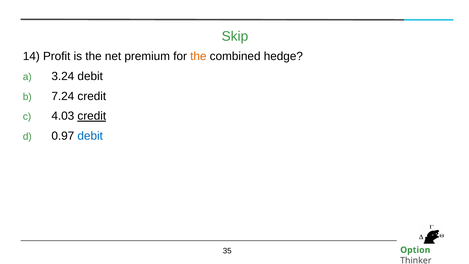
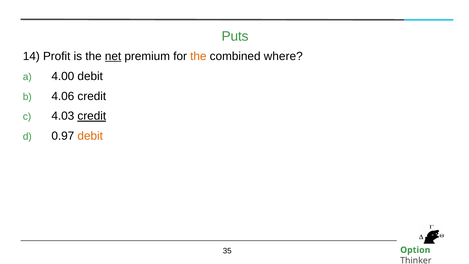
Skip: Skip -> Puts
net underline: none -> present
hedge: hedge -> where
3.24: 3.24 -> 4.00
7.24: 7.24 -> 4.06
debit at (90, 136) colour: blue -> orange
